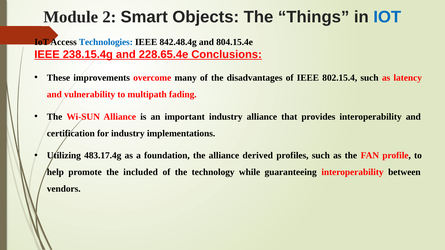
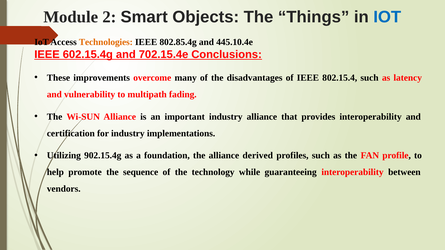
Technologies colour: blue -> orange
842.48.4g: 842.48.4g -> 802.85.4g
804.15.4e: 804.15.4e -> 445.10.4e
238.15.4g: 238.15.4g -> 602.15.4g
228.65.4e: 228.65.4e -> 702.15.4e
483.17.4g: 483.17.4g -> 902.15.4g
included: included -> sequence
